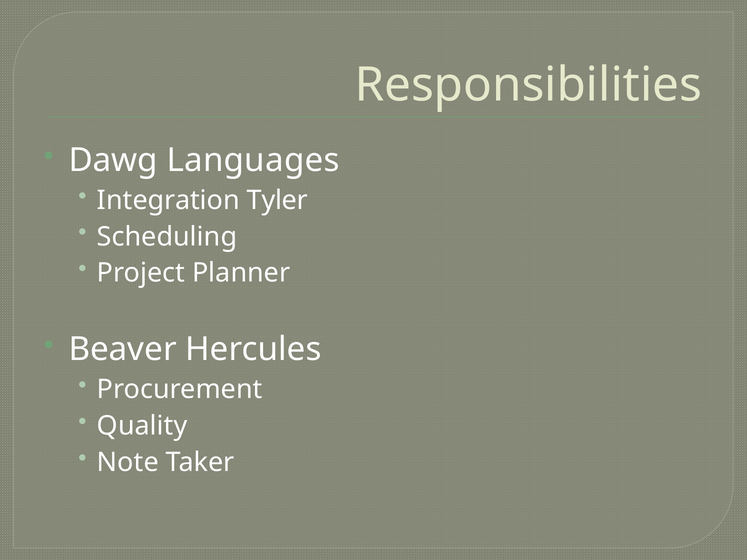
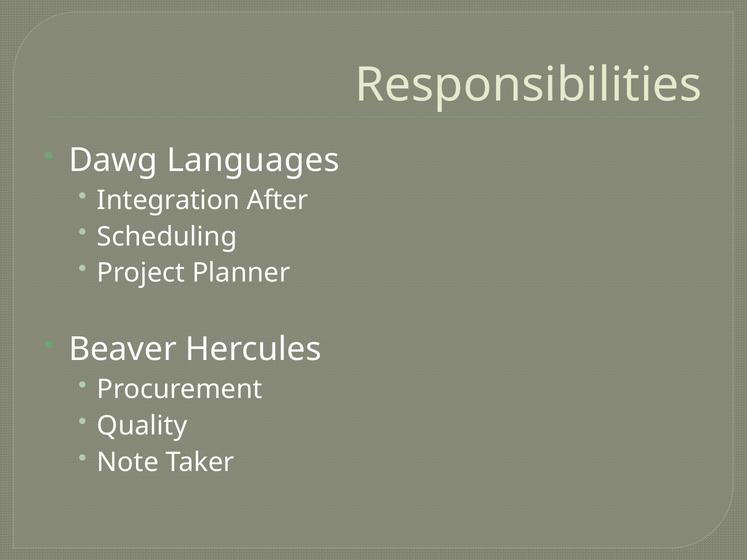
Tyler: Tyler -> After
